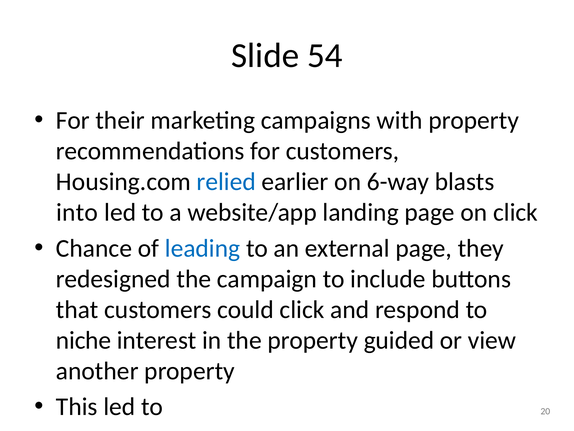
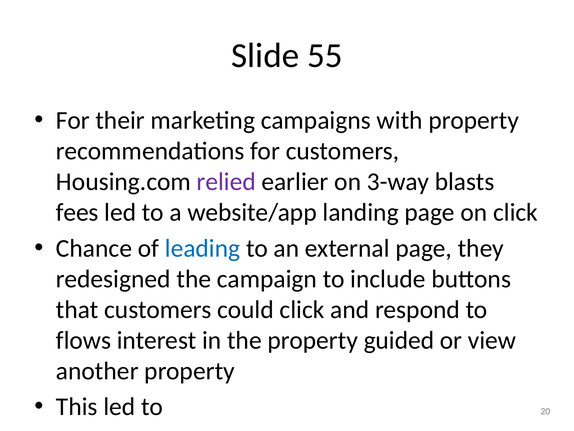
54: 54 -> 55
relied colour: blue -> purple
6-way: 6-way -> 3-way
into: into -> fees
niche: niche -> flows
